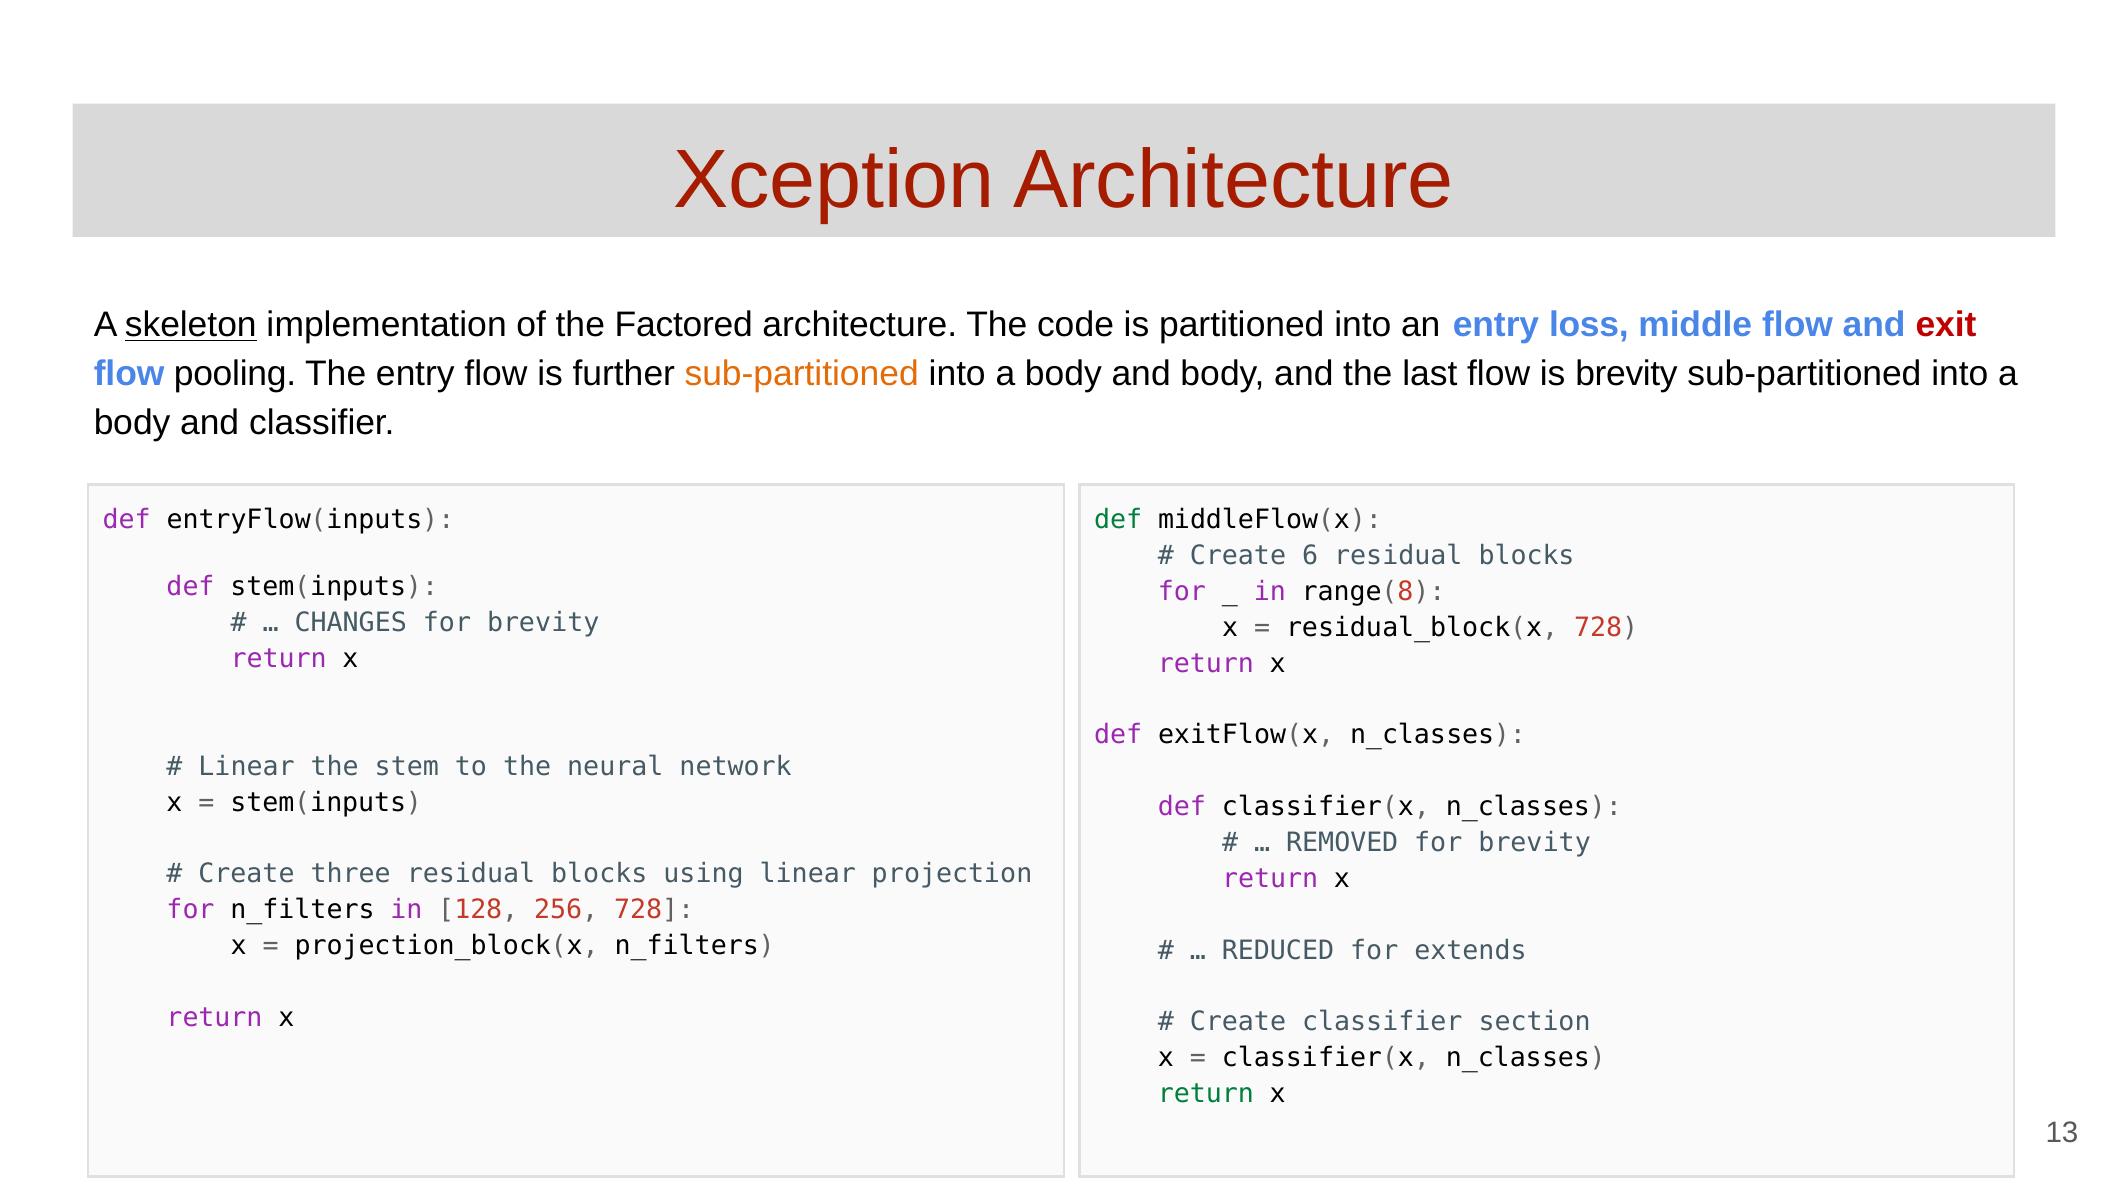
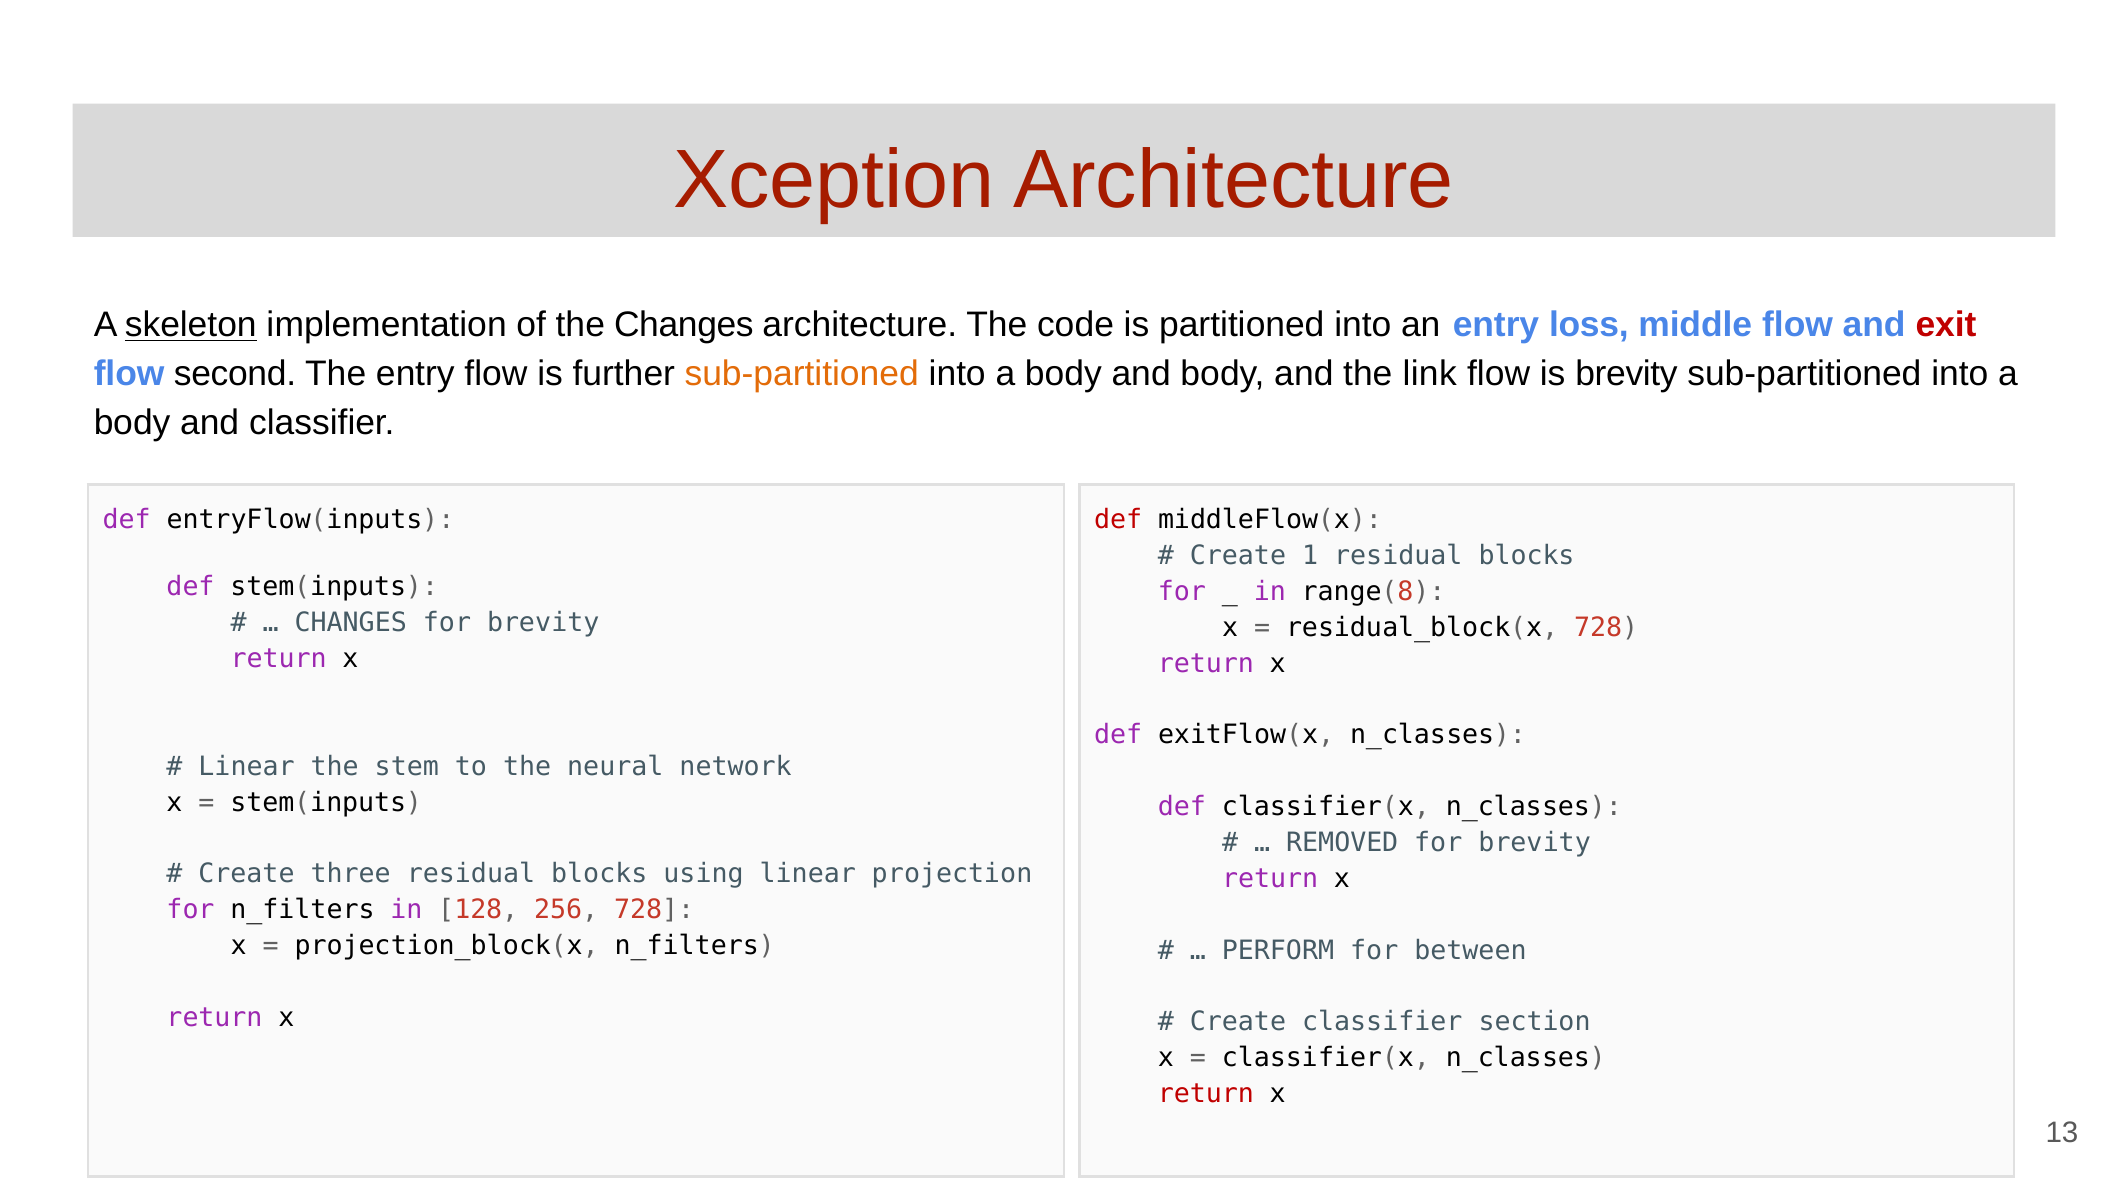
the Factored: Factored -> Changes
pooling: pooling -> second
last: last -> link
def at (1118, 520) colour: green -> red
6: 6 -> 1
REDUCED: REDUCED -> PERFORM
extends: extends -> between
return at (1206, 1094) colour: green -> red
